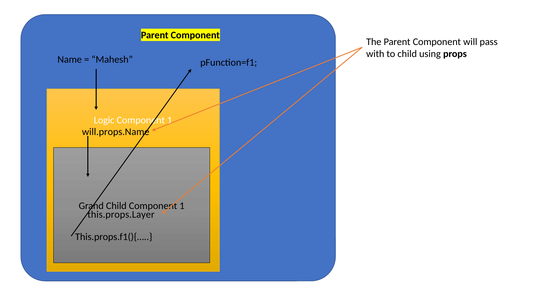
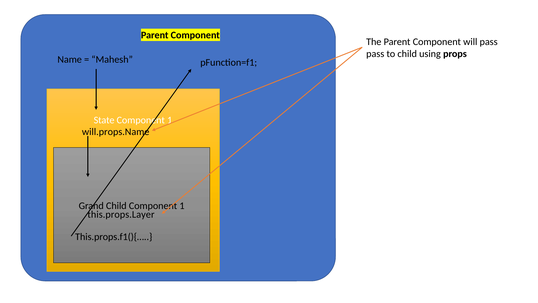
with at (375, 54): with -> pass
Logic: Logic -> State
